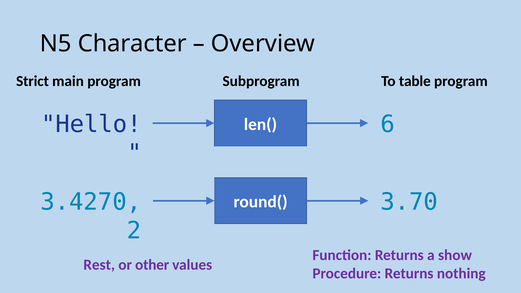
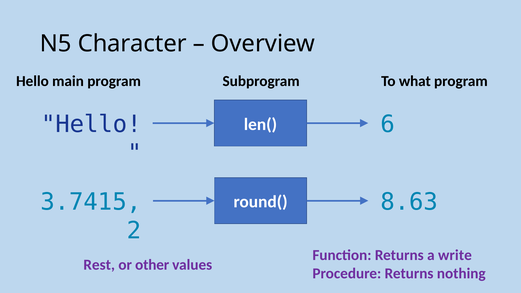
Strict at (32, 81): Strict -> Hello
table: table -> what
3.4270: 3.4270 -> 3.7415
3.70: 3.70 -> 8.63
show: show -> write
